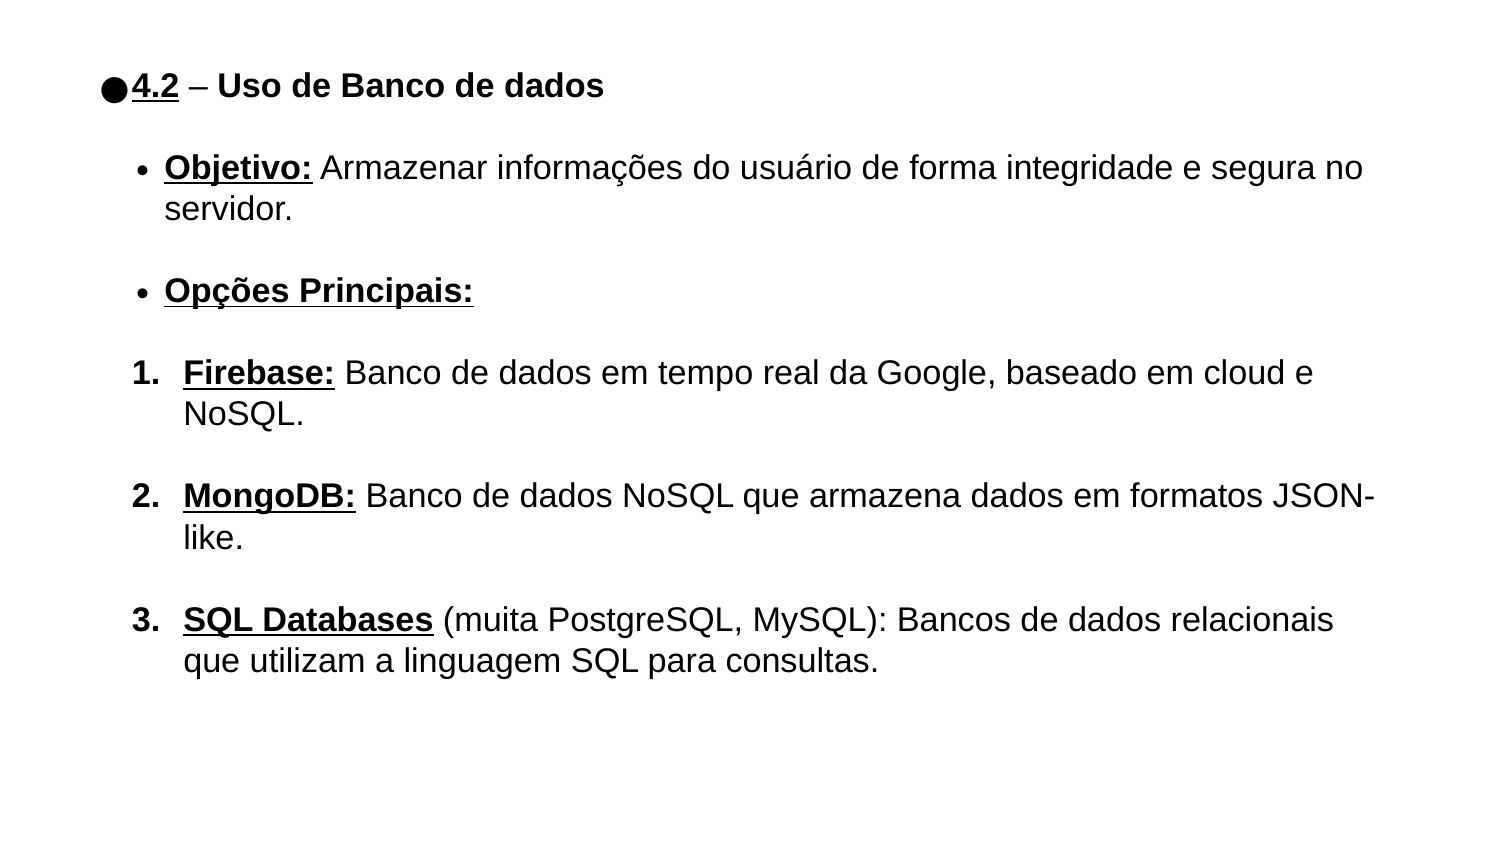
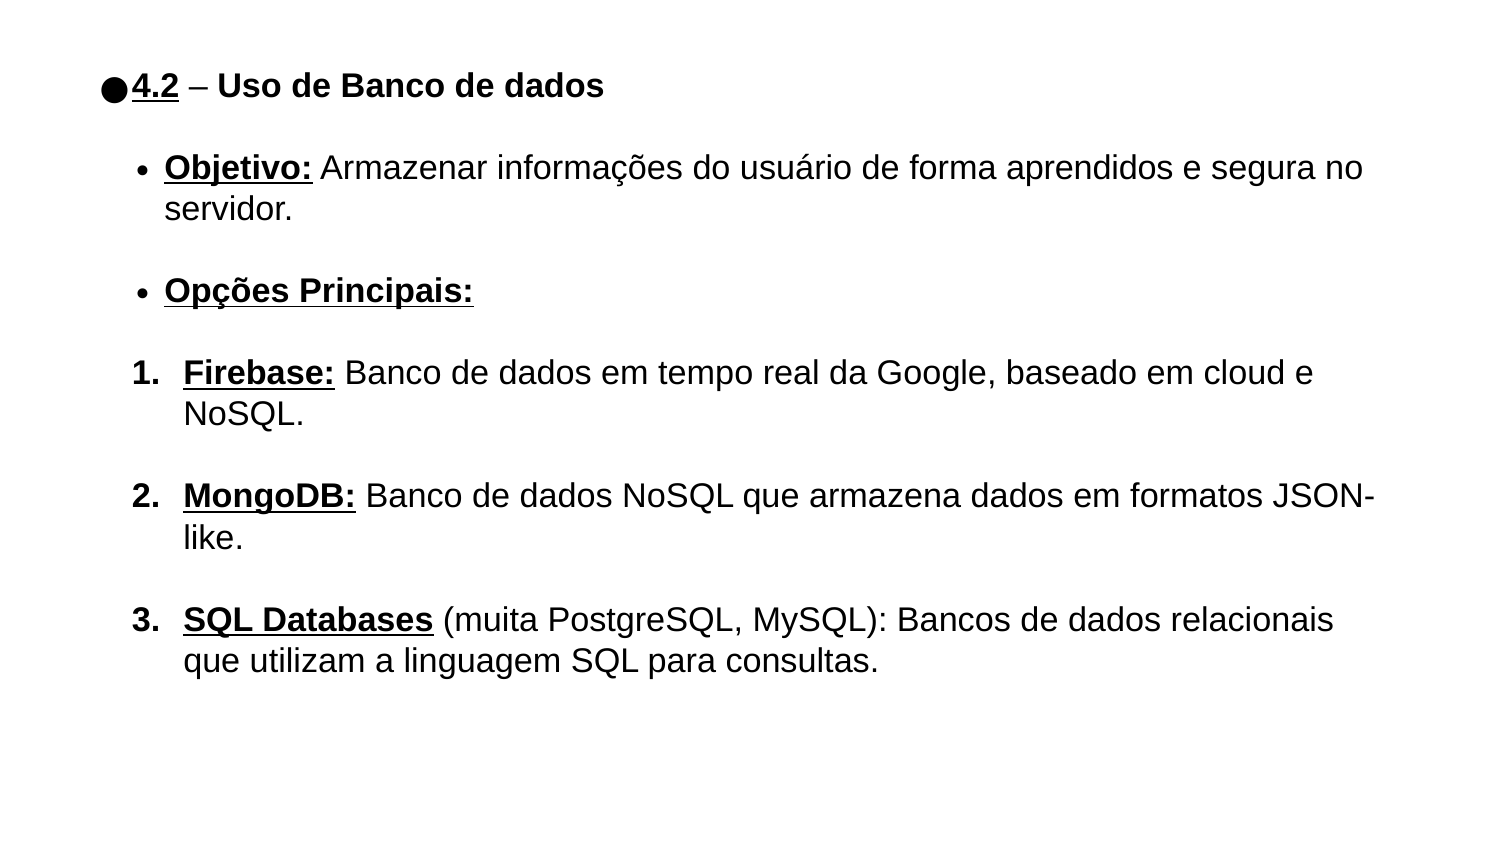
integridade: integridade -> aprendidos
